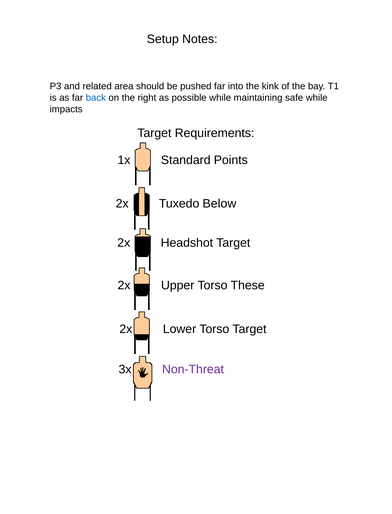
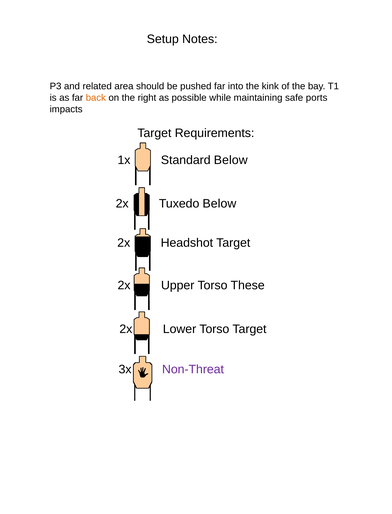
back colour: blue -> orange
safe while: while -> ports
Standard Points: Points -> Below
